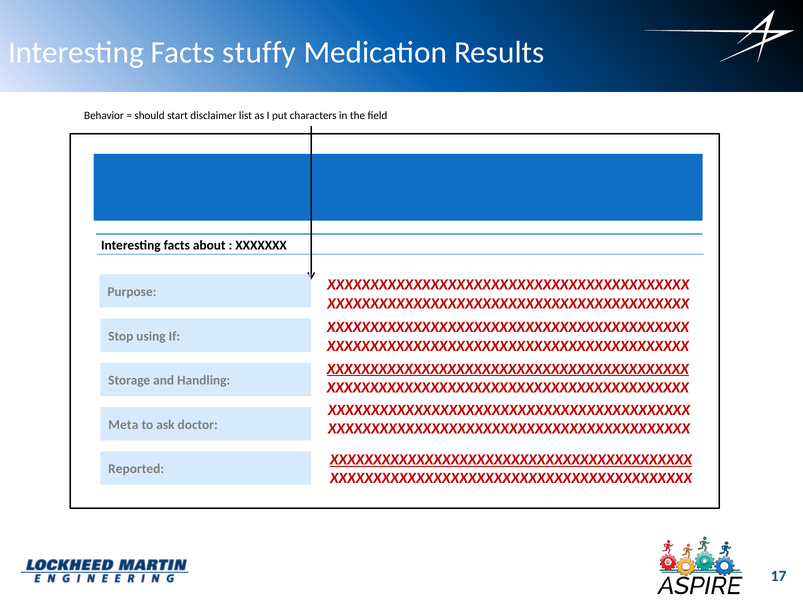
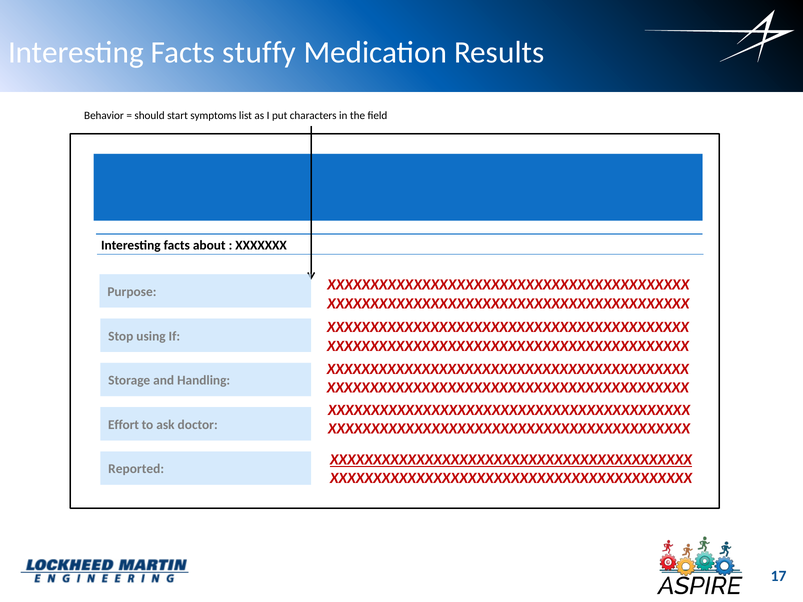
disclaimer: disclaimer -> symptoms
XXXXXXXXXXXXXXXXXXXXXXXXXXXXXXXXXXXXXXXXXX at (508, 369) underline: present -> none
Meta: Meta -> Effort
